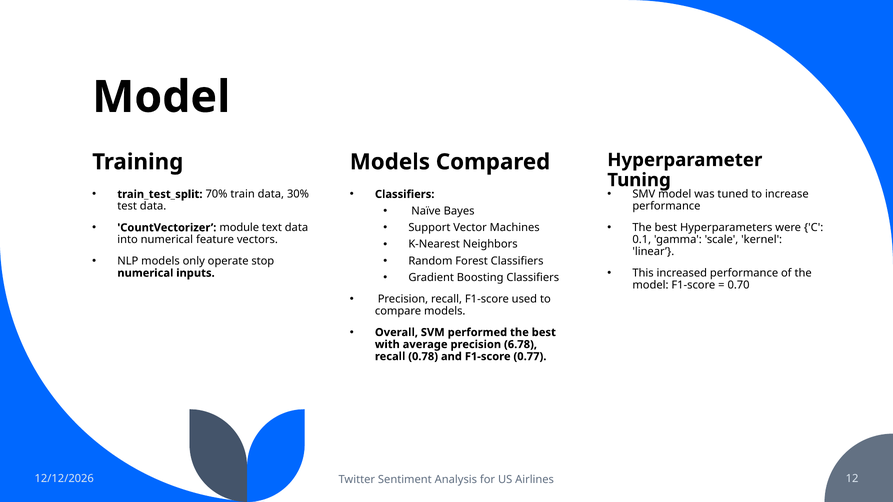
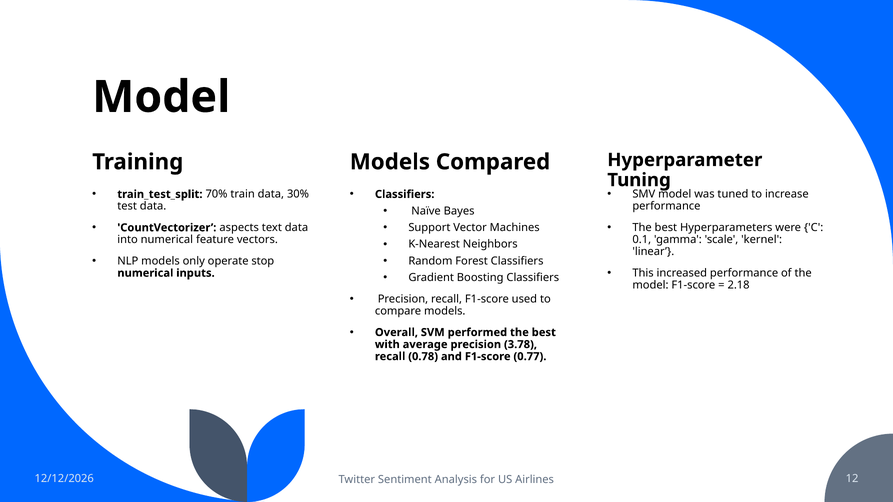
module: module -> aspects
0.70: 0.70 -> 2.18
6.78: 6.78 -> 3.78
